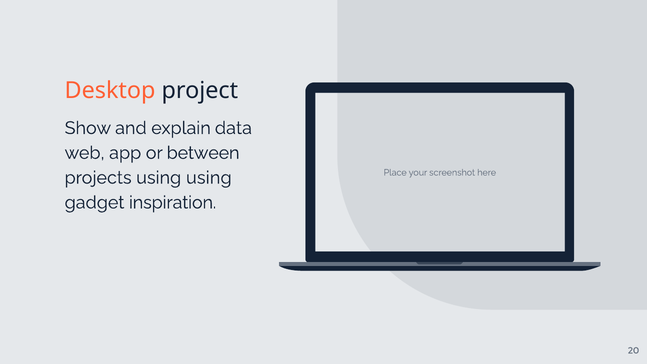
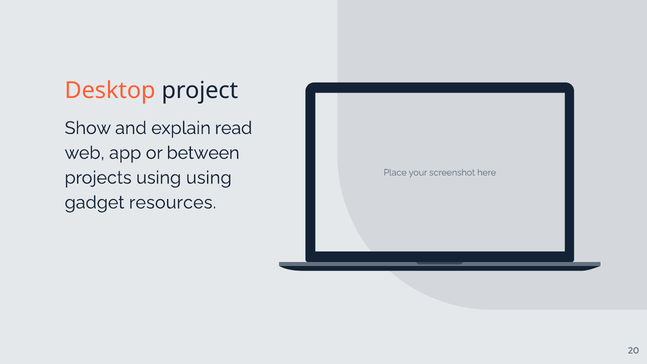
data: data -> read
inspiration: inspiration -> resources
